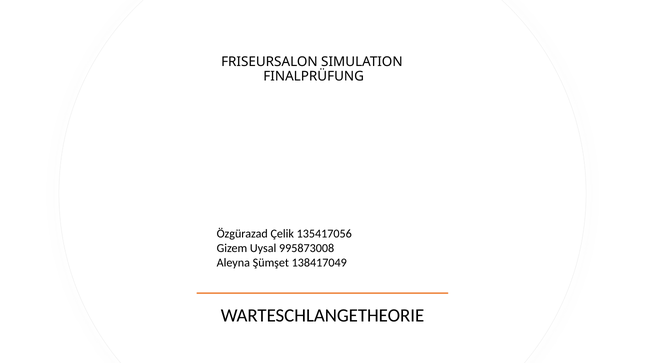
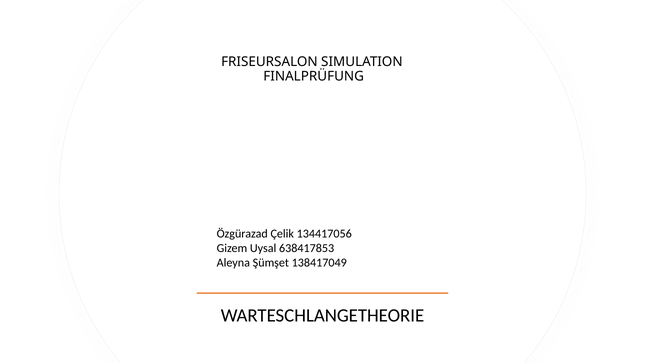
135417056: 135417056 -> 134417056
995873008: 995873008 -> 638417853
